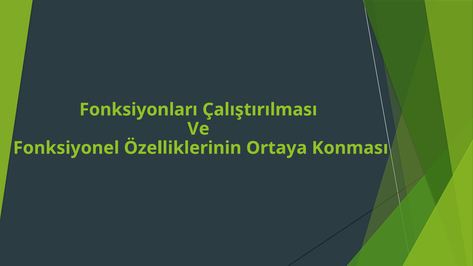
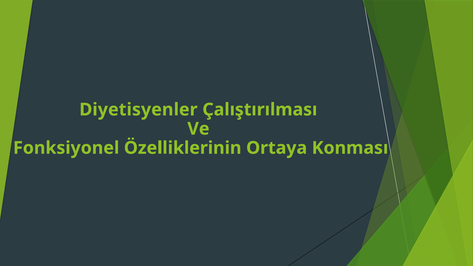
Fonksiyonları: Fonksiyonları -> Diyetisyenler
